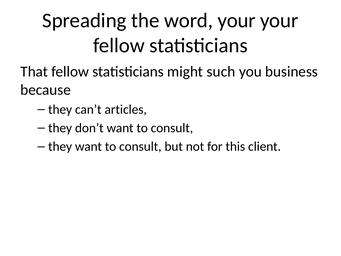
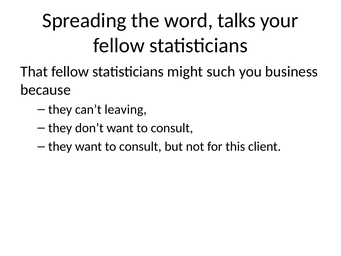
word your: your -> talks
articles: articles -> leaving
